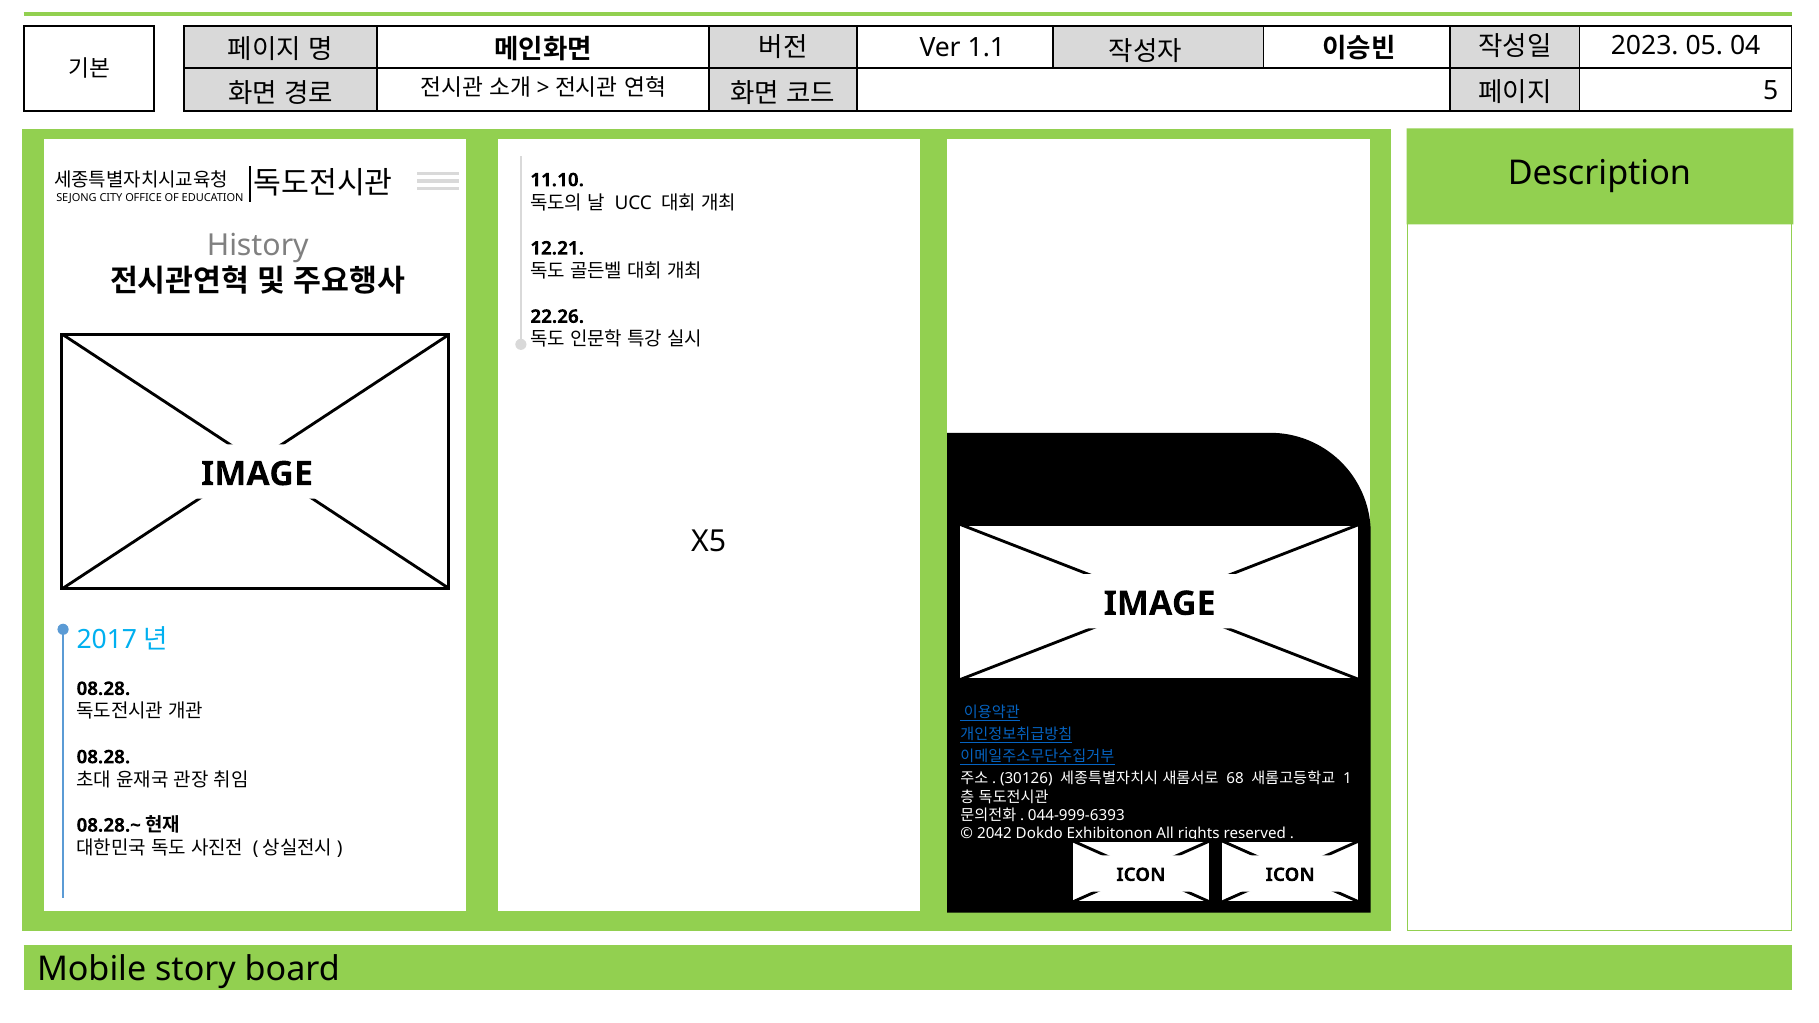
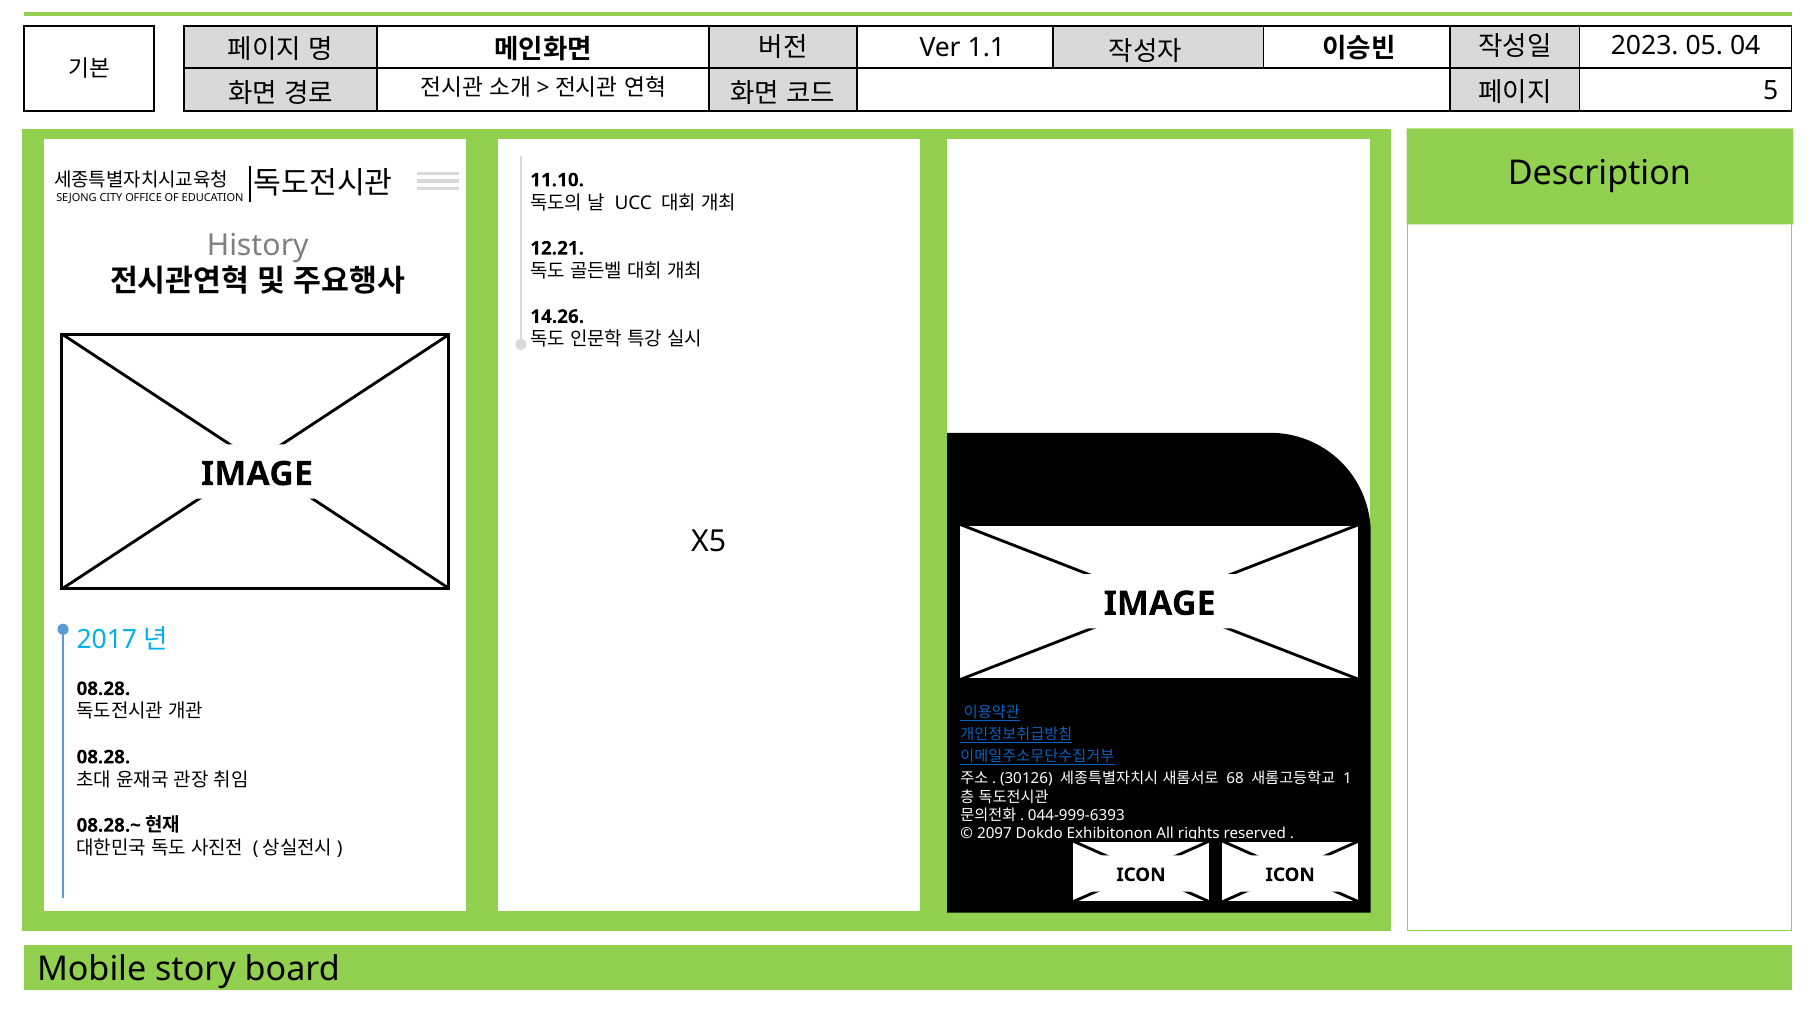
22.26: 22.26 -> 14.26
2042: 2042 -> 2097
